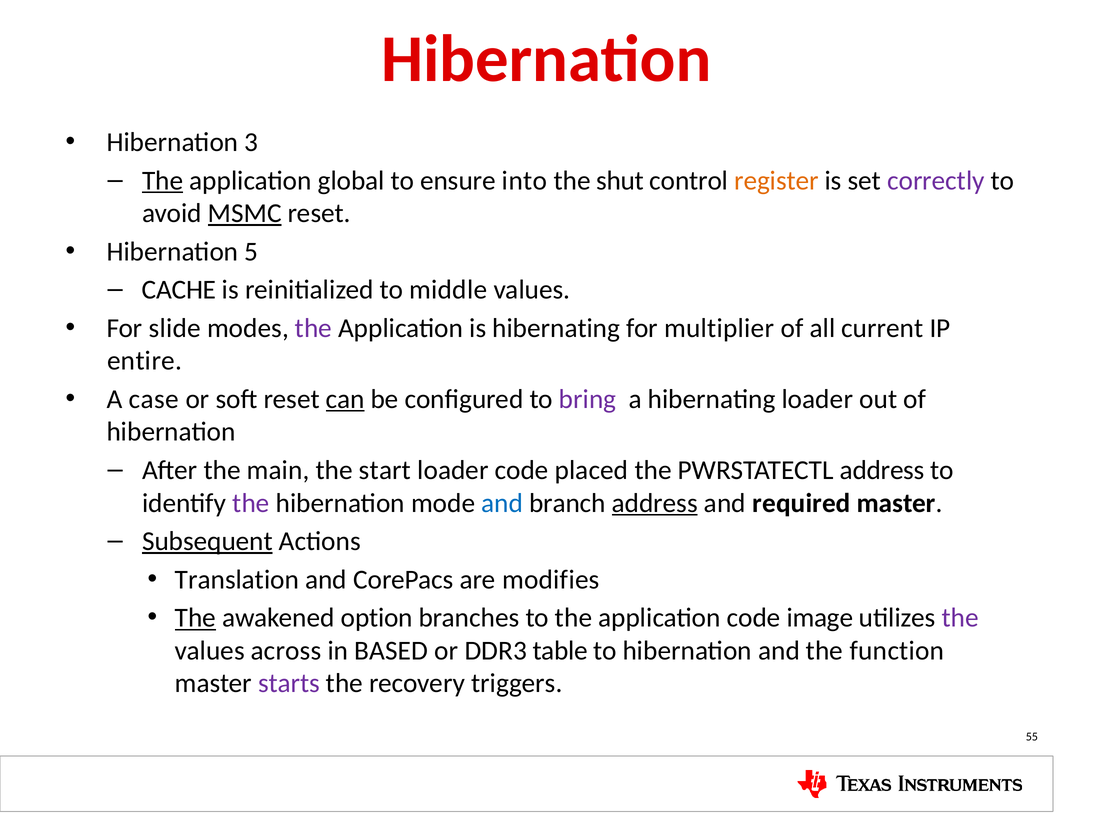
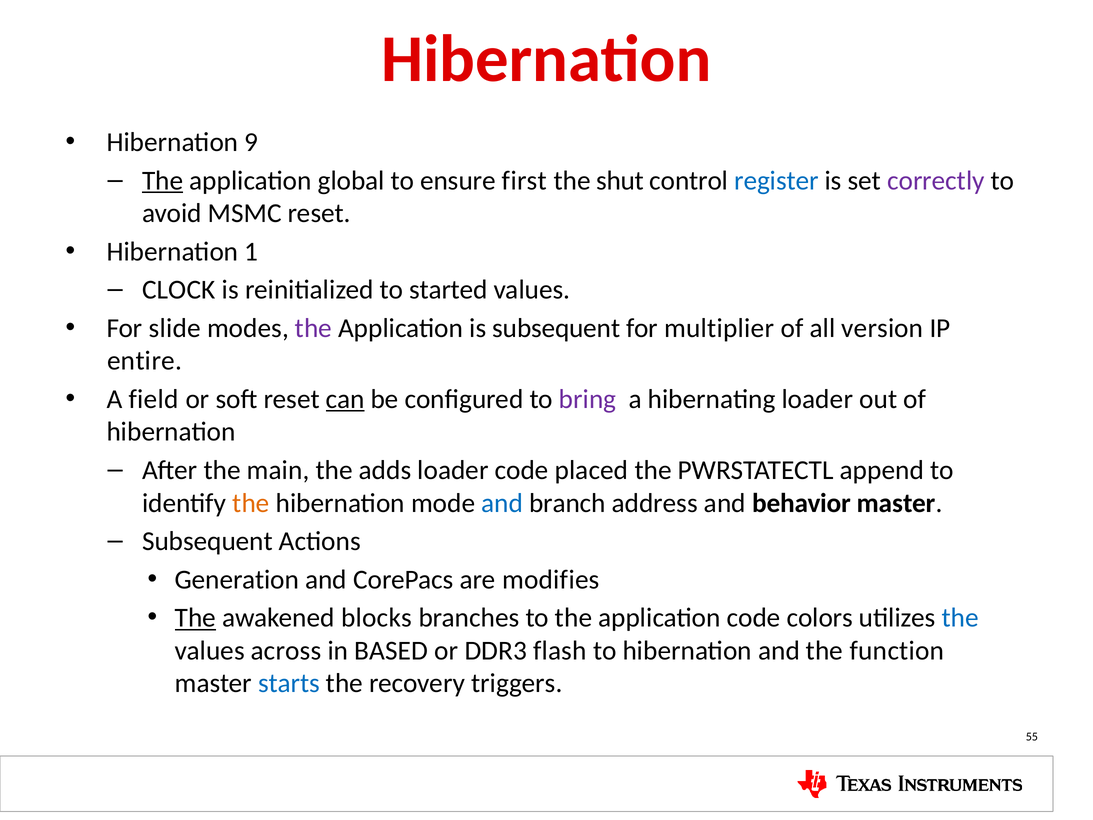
3: 3 -> 9
into: into -> first
register colour: orange -> blue
MSMC underline: present -> none
5: 5 -> 1
CACHE: CACHE -> CLOCK
middle: middle -> started
is hibernating: hibernating -> subsequent
current: current -> version
case: case -> field
start: start -> adds
PWRSTATECTL address: address -> append
the at (251, 503) colour: purple -> orange
address at (655, 503) underline: present -> none
required: required -> behavior
Subsequent at (207, 541) underline: present -> none
Translation: Translation -> Generation
option: option -> blocks
image: image -> colors
the at (960, 618) colour: purple -> blue
table: table -> flash
starts colour: purple -> blue
